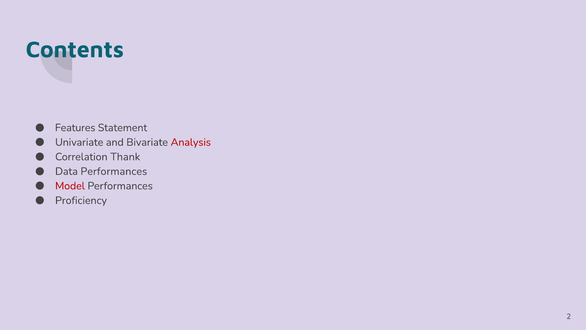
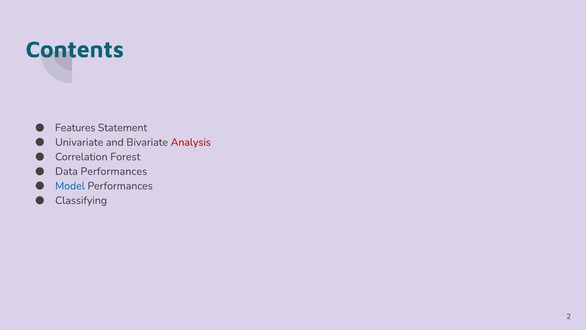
Thank: Thank -> Forest
Model colour: red -> blue
Proficiency: Proficiency -> Classifying
